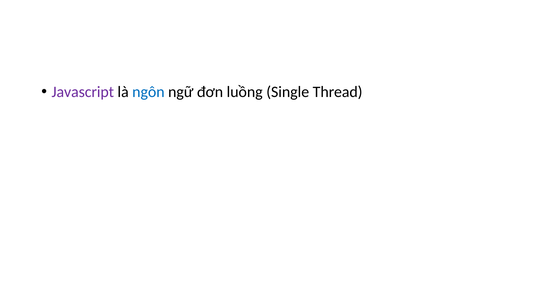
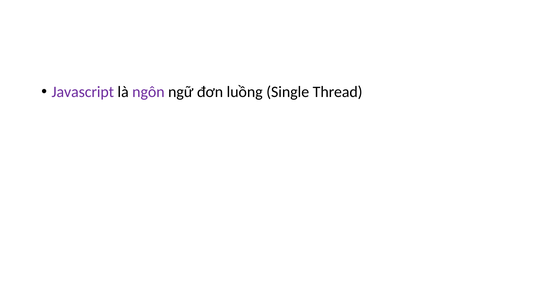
ngôn colour: blue -> purple
